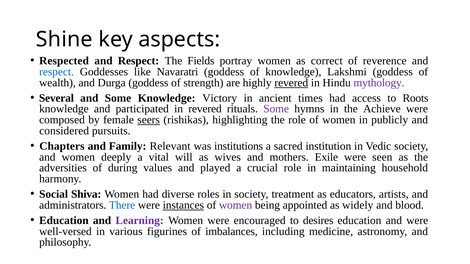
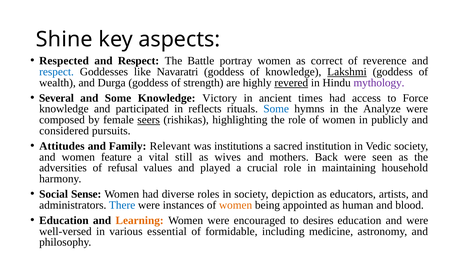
Fields: Fields -> Battle
Lakshmi underline: none -> present
Roots: Roots -> Force
in revered: revered -> reflects
Some at (276, 109) colour: purple -> blue
Achieve: Achieve -> Analyze
Chapters: Chapters -> Attitudes
deeply: deeply -> feature
will: will -> still
Exile: Exile -> Back
during: during -> refusal
Shiva: Shiva -> Sense
treatment: treatment -> depiction
instances underline: present -> none
women at (236, 205) colour: purple -> orange
widely: widely -> human
Learning colour: purple -> orange
figurines: figurines -> essential
imbalances: imbalances -> formidable
